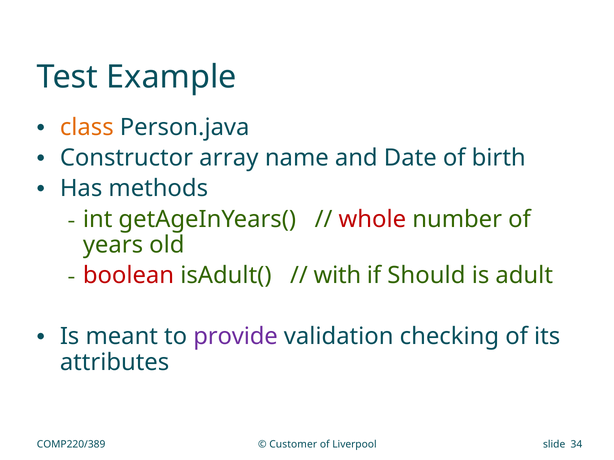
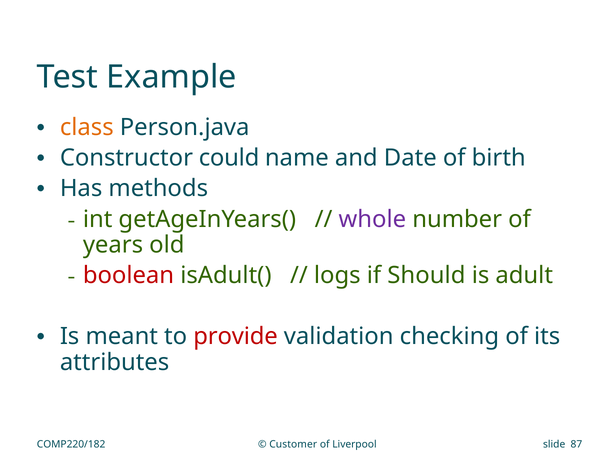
array: array -> could
whole colour: red -> purple
with: with -> logs
provide colour: purple -> red
COMP220/389: COMP220/389 -> COMP220/182
34: 34 -> 87
